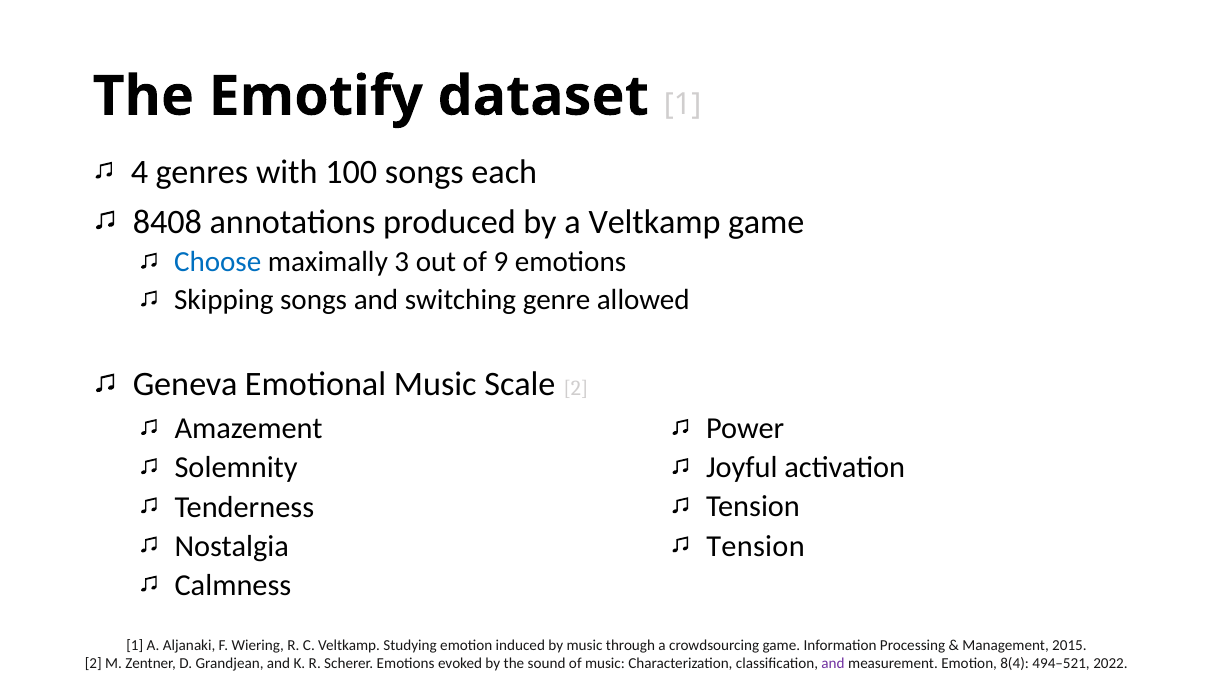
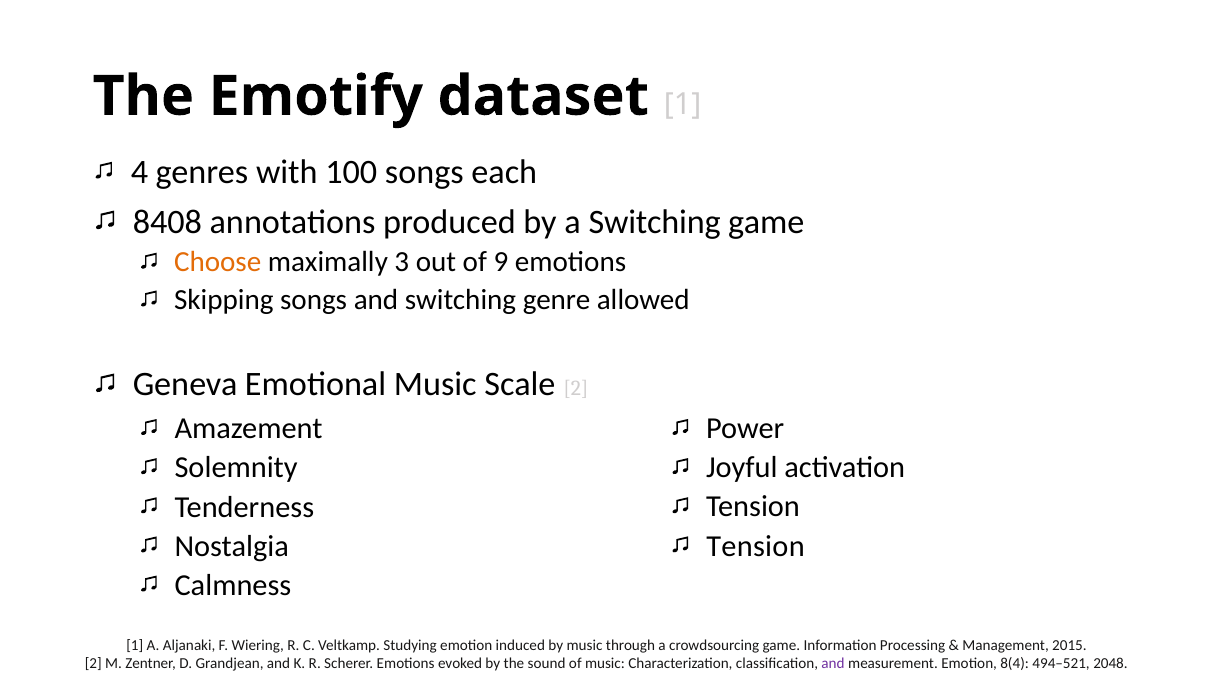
a Veltkamp: Veltkamp -> Switching
Choose colour: blue -> orange
2022: 2022 -> 2048
